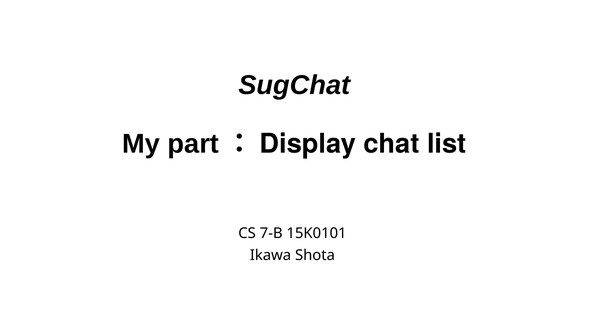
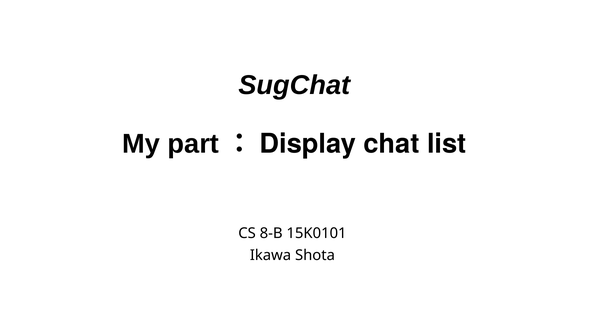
7-B: 7-B -> 8-B
